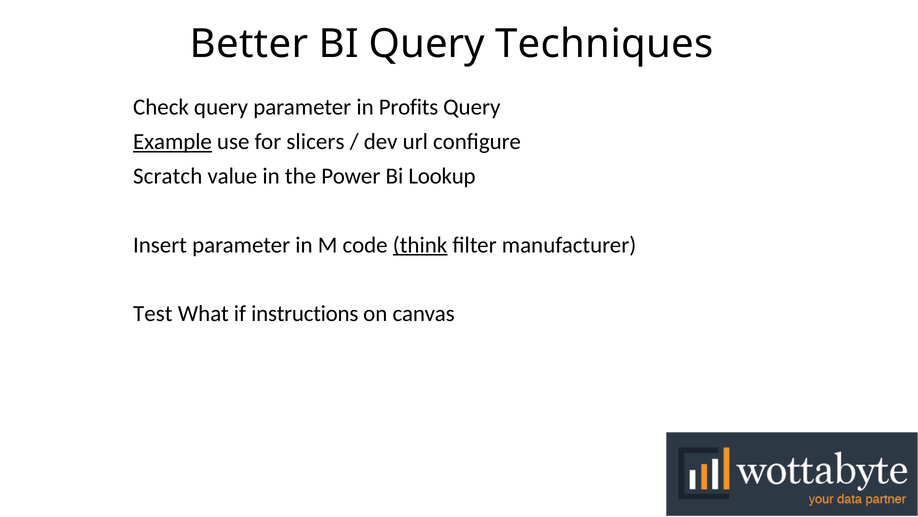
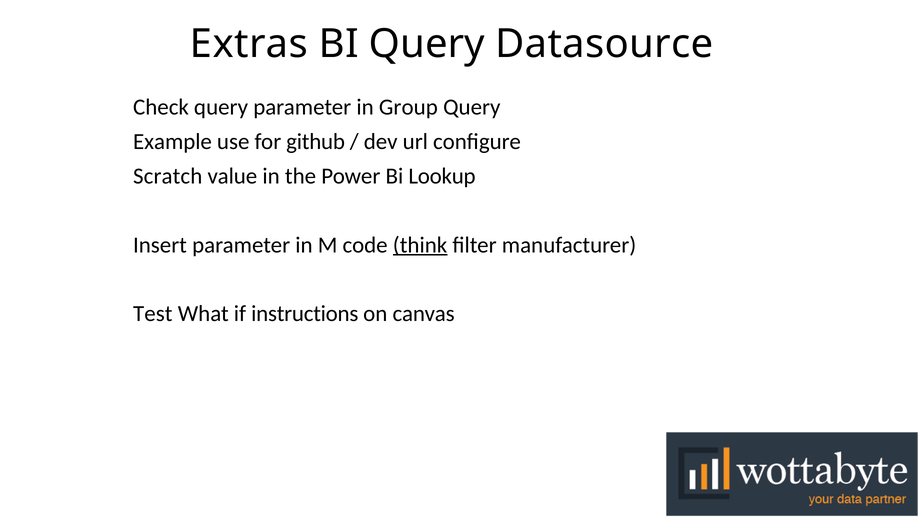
Better: Better -> Extras
Techniques: Techniques -> Datasource
Profits: Profits -> Group
Example underline: present -> none
slicers: slicers -> github
